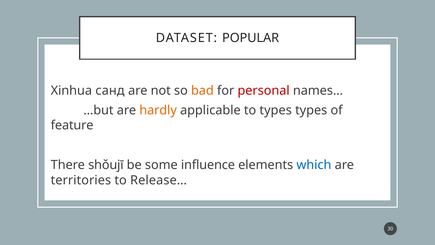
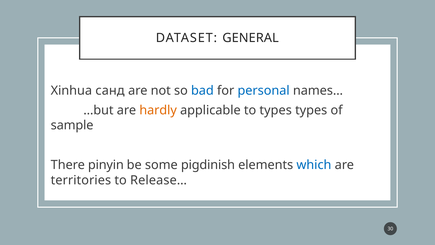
POPULAR: POPULAR -> GENERAL
bad colour: orange -> blue
personal colour: red -> blue
feature: feature -> sample
shǒujī: shǒujī -> pinyin
influence: influence -> pigdinish
